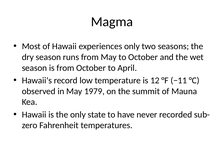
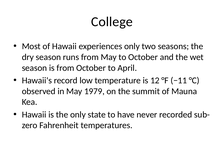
Magma: Magma -> College
